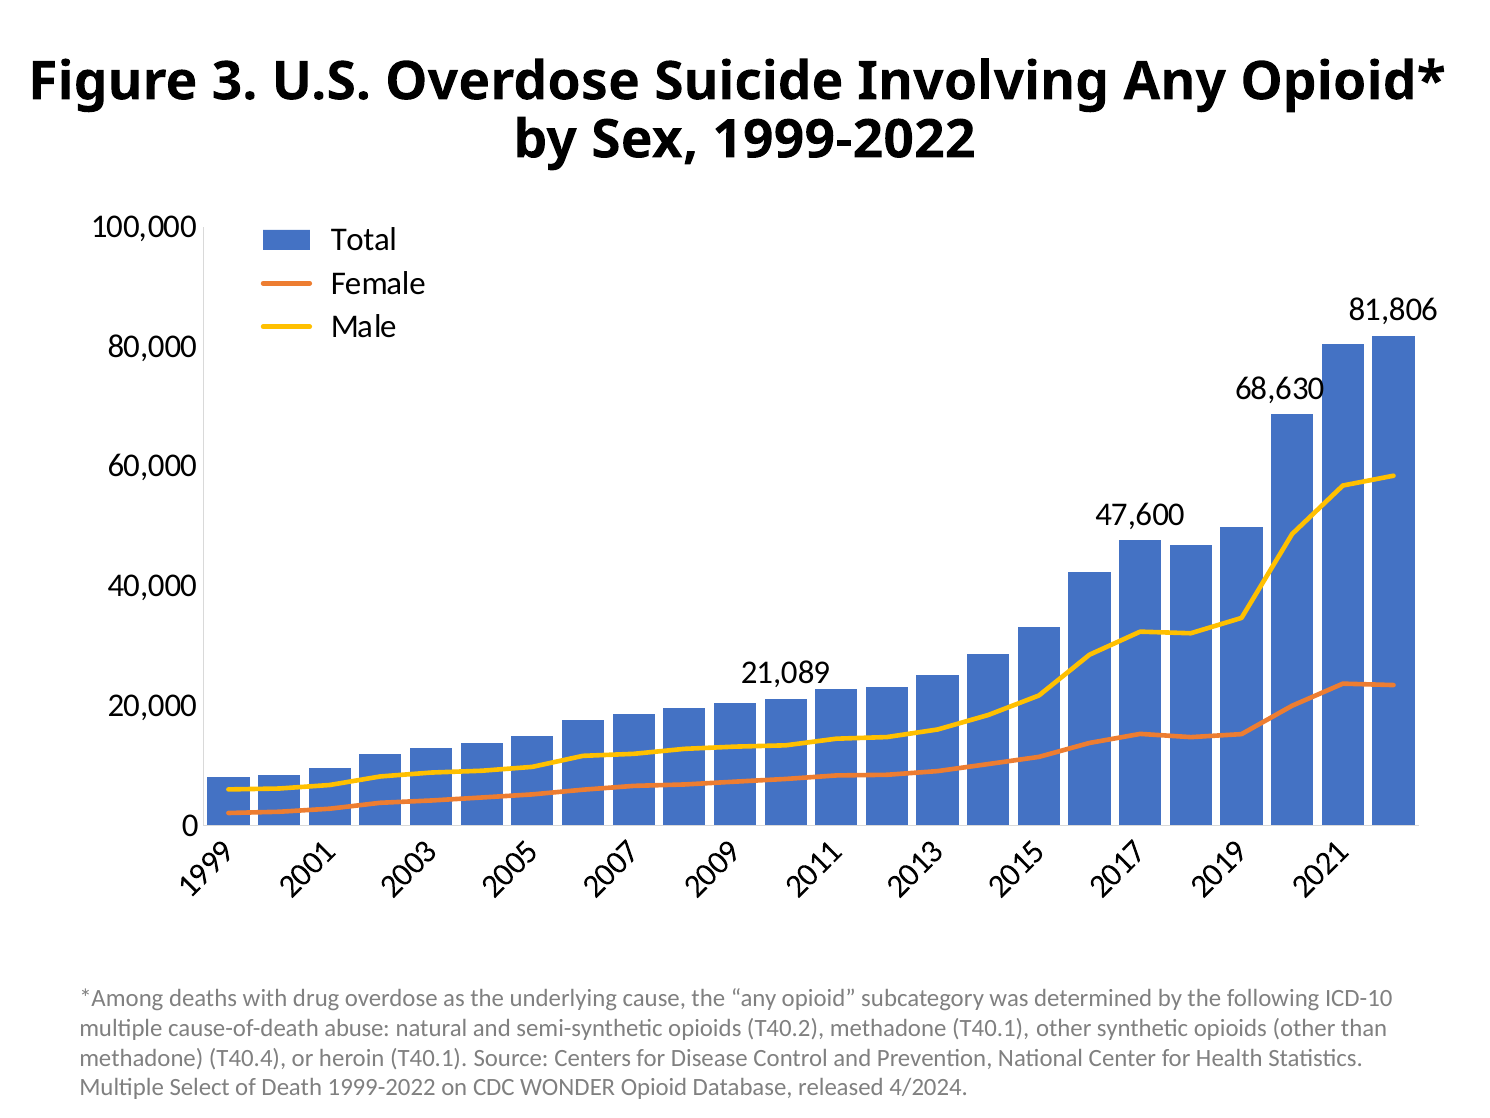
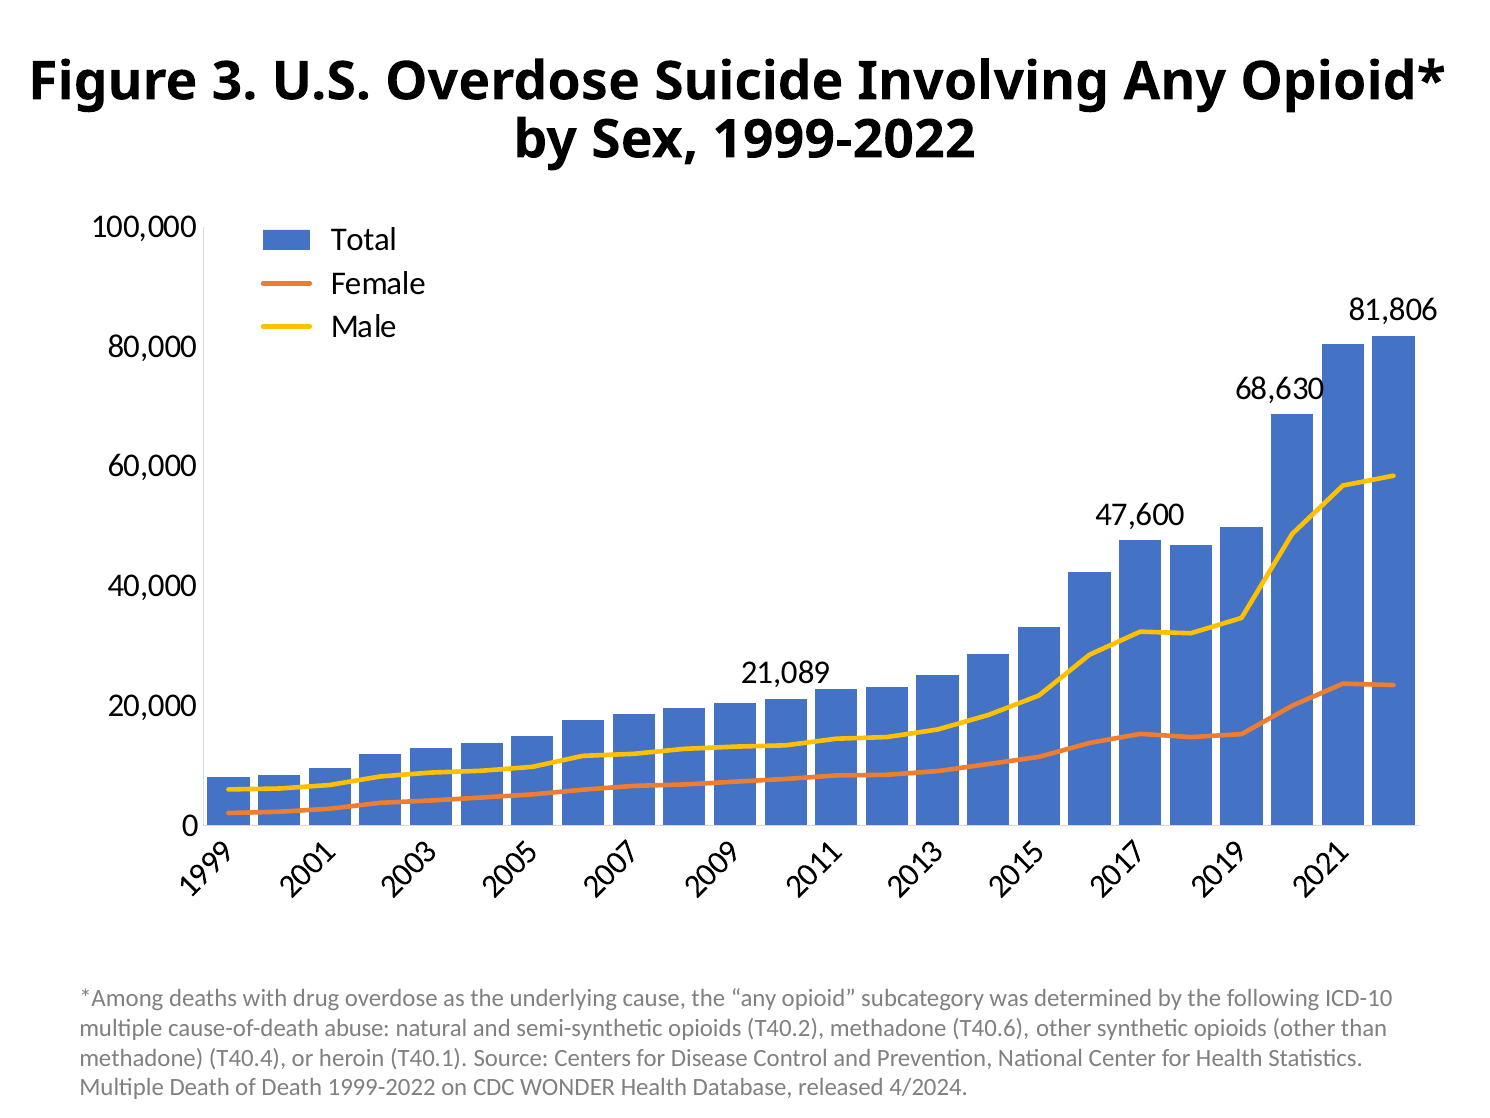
methadone T40.1: T40.1 -> T40.6
Multiple Select: Select -> Death
WONDER Opioid: Opioid -> Health
